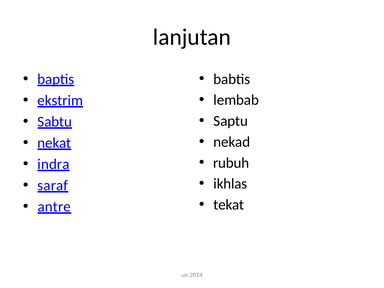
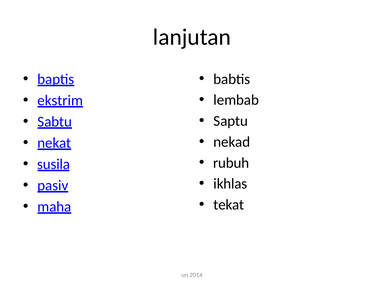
indra: indra -> susila
saraf: saraf -> pasiv
antre: antre -> maha
